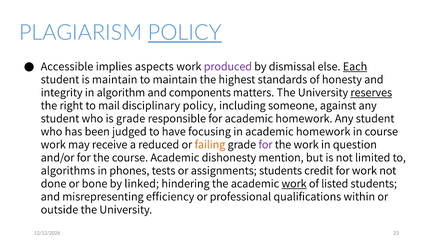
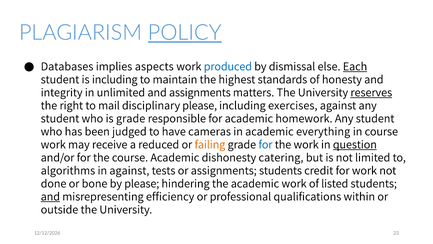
Accessible: Accessible -> Databases
produced colour: purple -> blue
is maintain: maintain -> including
algorithm: algorithm -> unlimited
and components: components -> assignments
disciplinary policy: policy -> please
someone: someone -> exercises
focusing: focusing -> cameras
in academic homework: homework -> everything
for at (265, 144) colour: purple -> blue
question underline: none -> present
mention: mention -> catering
in phones: phones -> against
by linked: linked -> please
work at (294, 183) underline: present -> none
and at (50, 196) underline: none -> present
